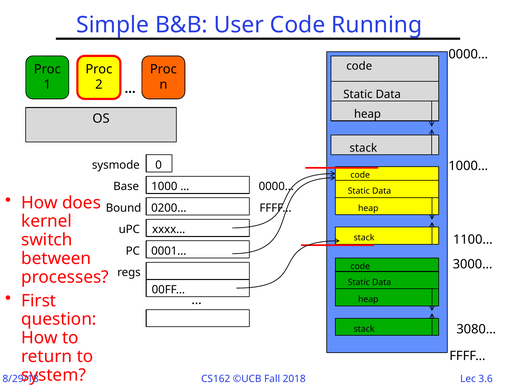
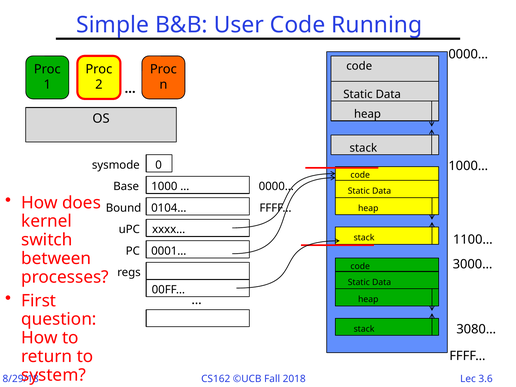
0200…: 0200… -> 0104…
